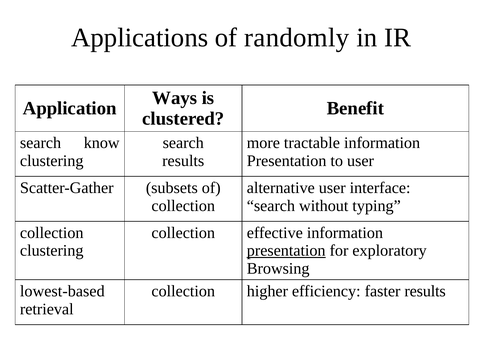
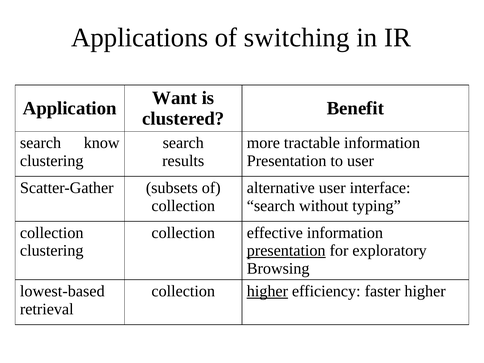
randomly: randomly -> switching
Ways: Ways -> Want
higher at (267, 291) underline: none -> present
faster results: results -> higher
